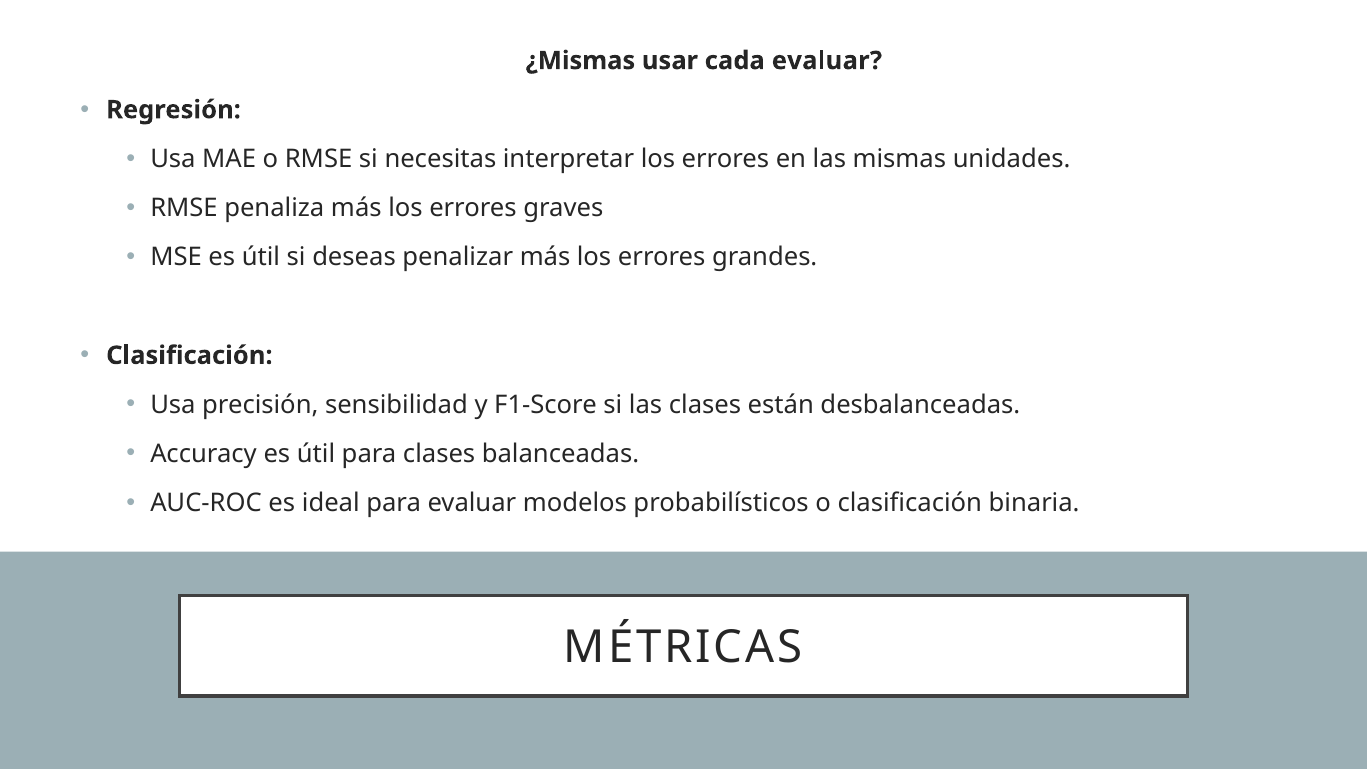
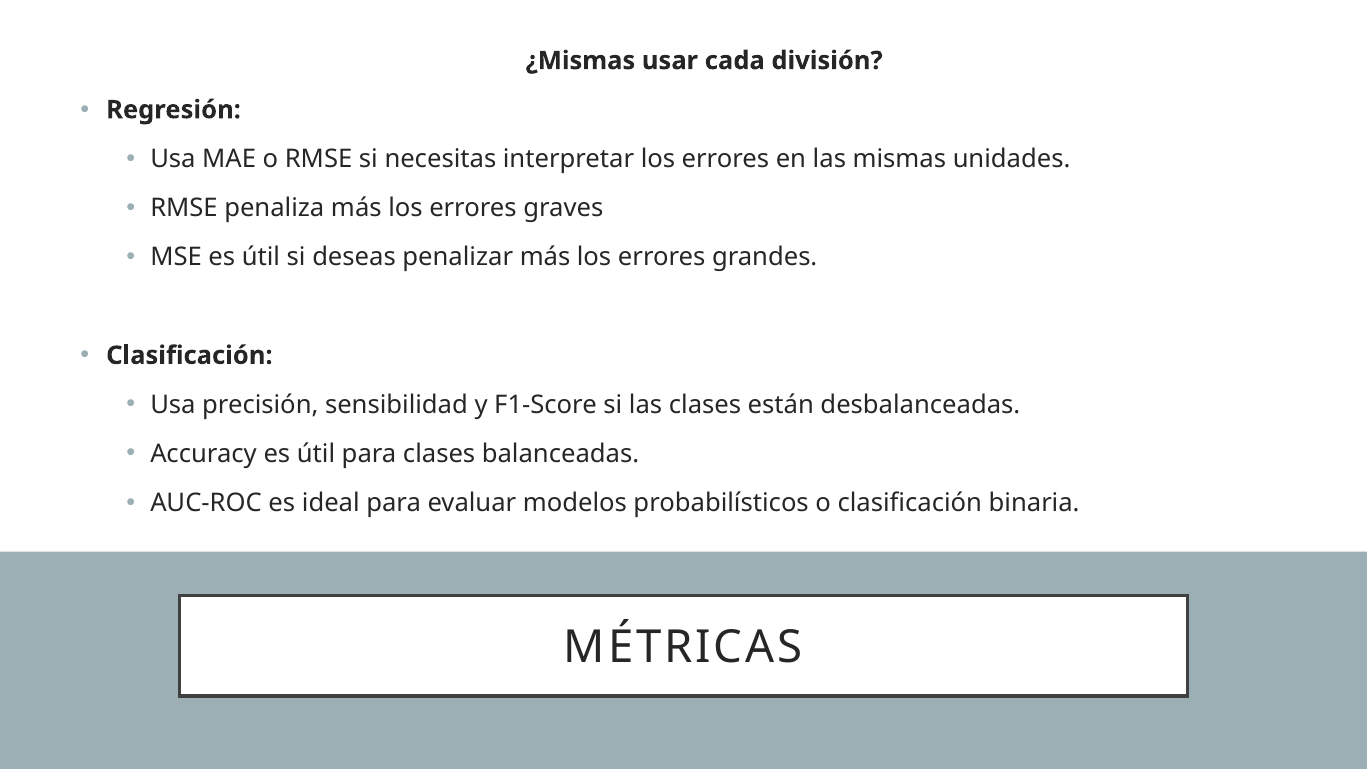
cada evaluar: evaluar -> división
